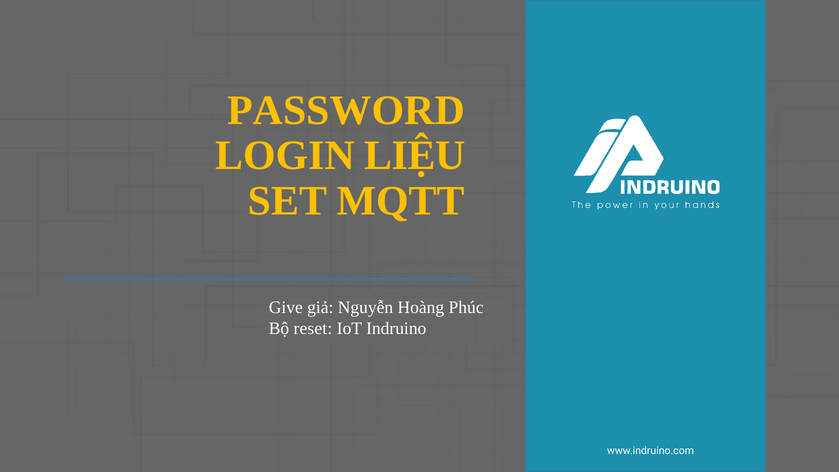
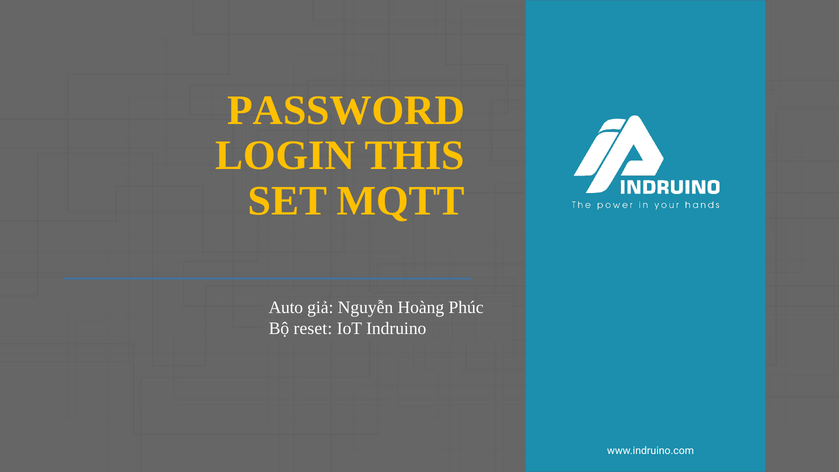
LIỆU: LIỆU -> THIS
Give: Give -> Auto
